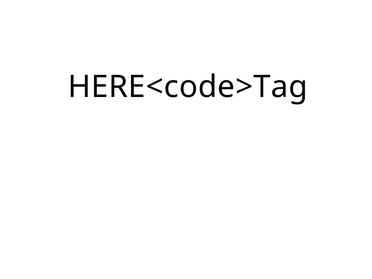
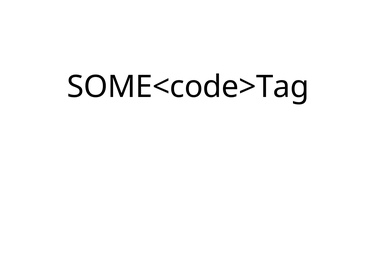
HERE<code>Tag: HERE<code>Tag -> SOME<code>Tag
